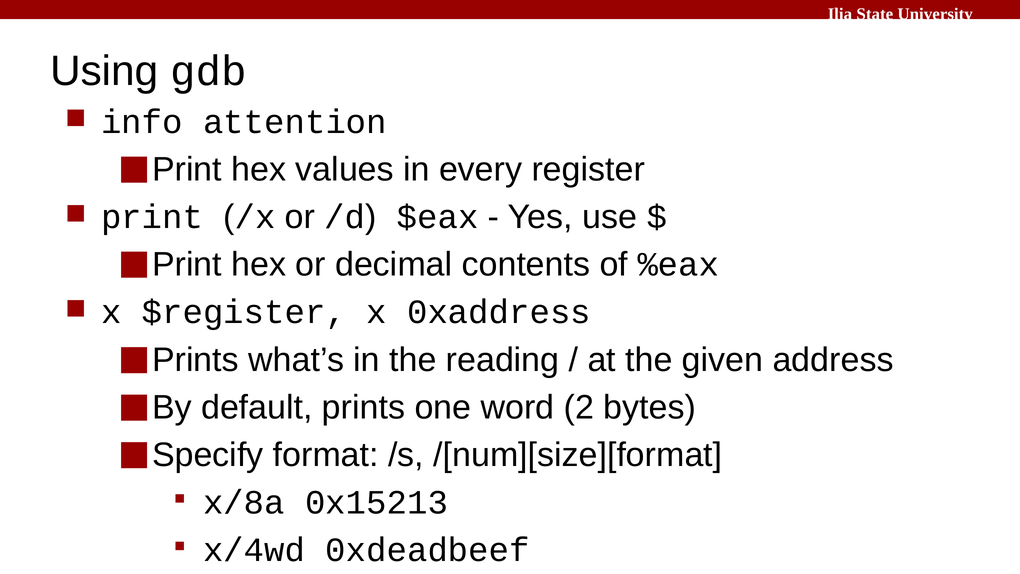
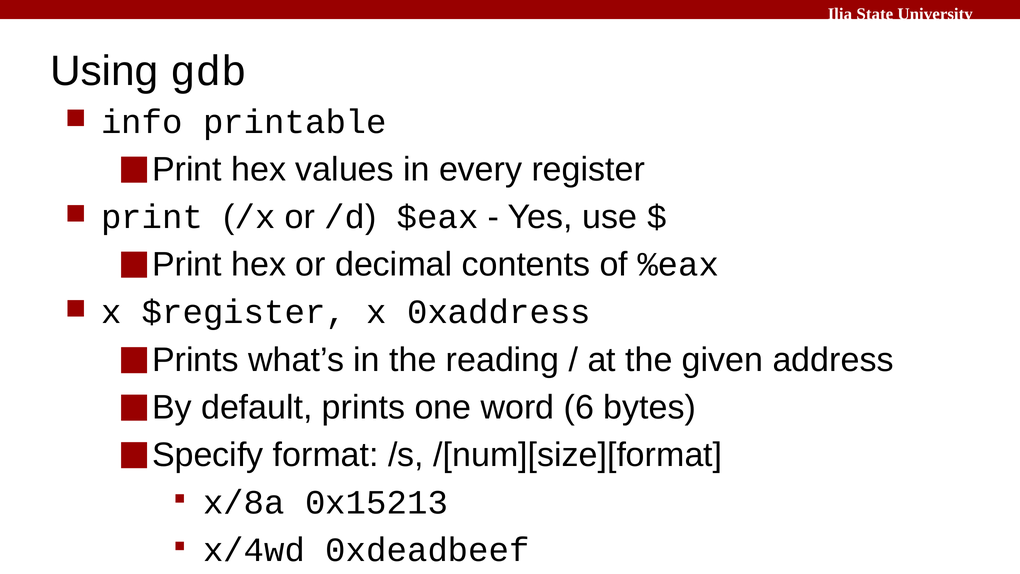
attention: attention -> printable
2: 2 -> 6
